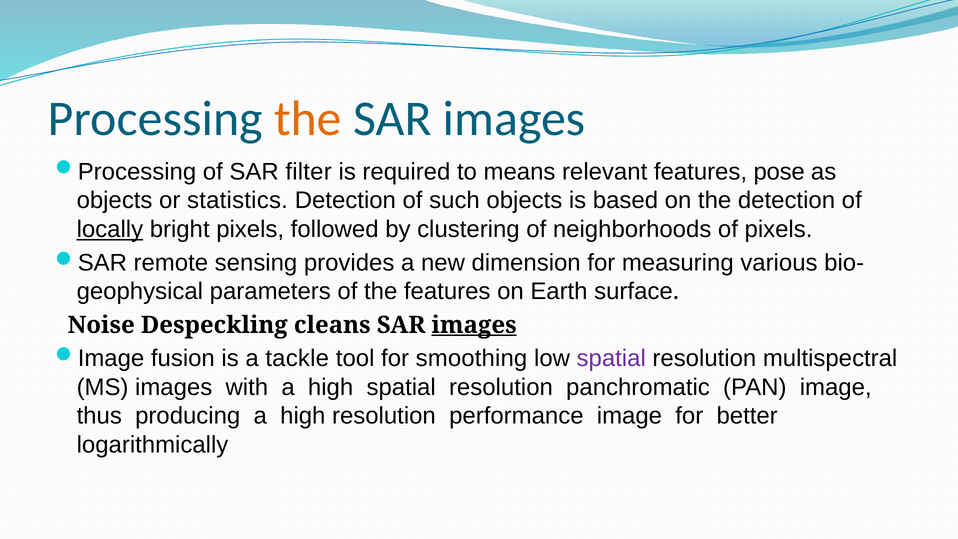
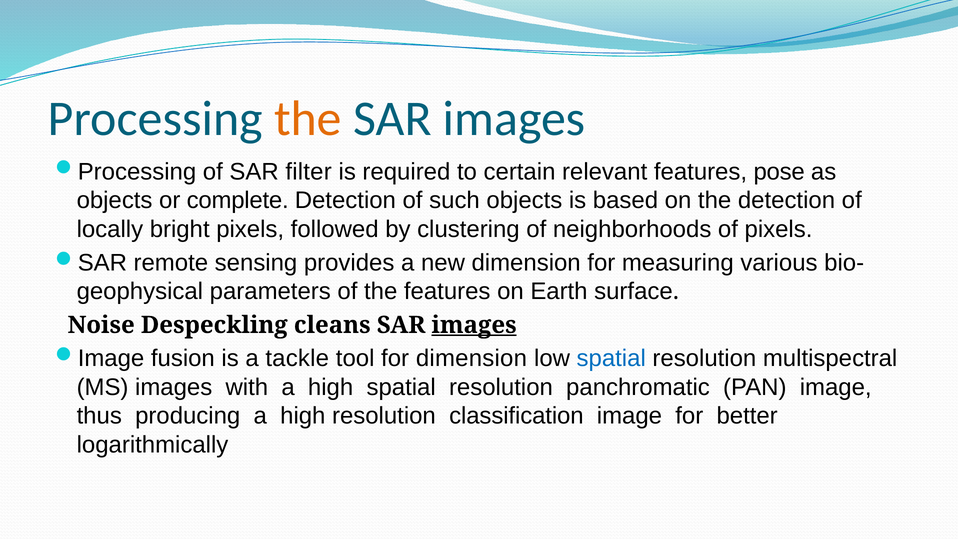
means: means -> certain
statistics: statistics -> complete
locally underline: present -> none
for smoothing: smoothing -> dimension
spatial at (611, 358) colour: purple -> blue
performance: performance -> classification
